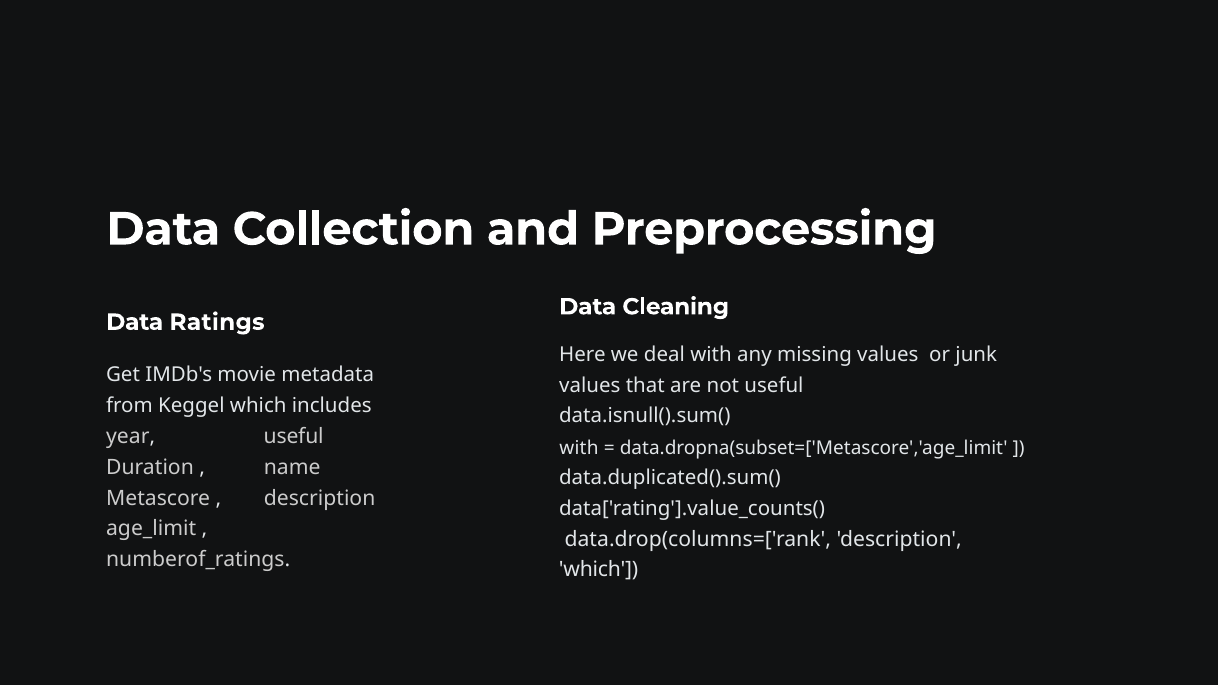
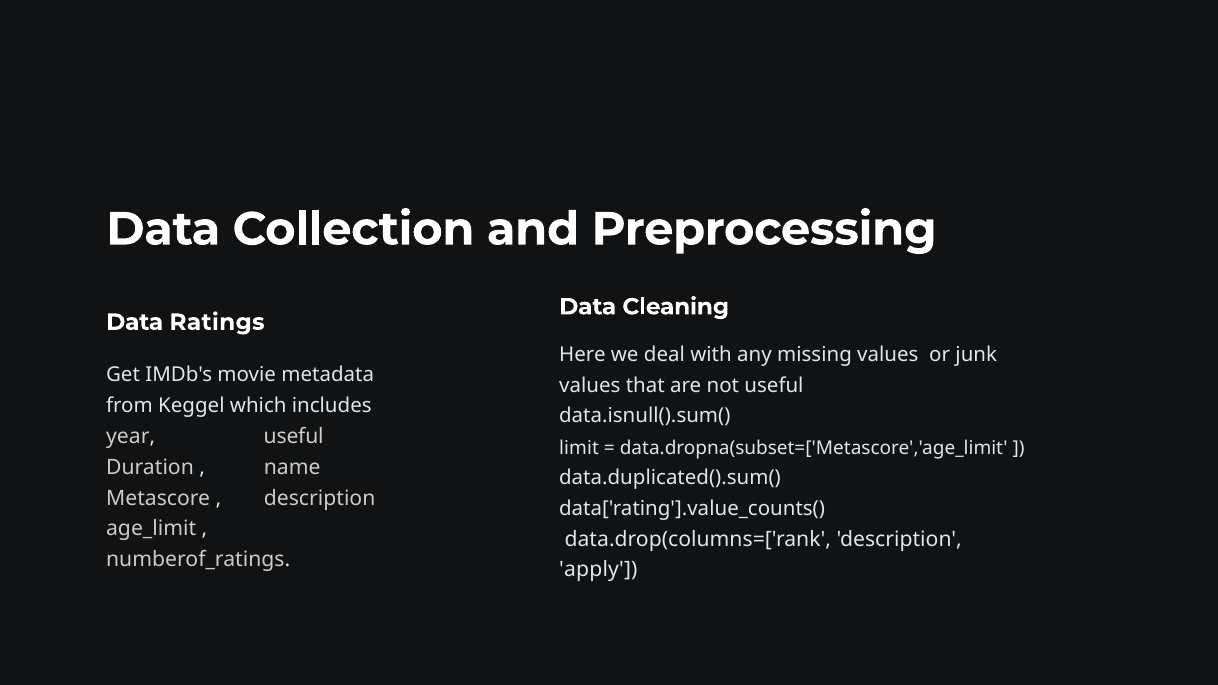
with at (579, 448): with -> limit
which at (599, 570): which -> apply
